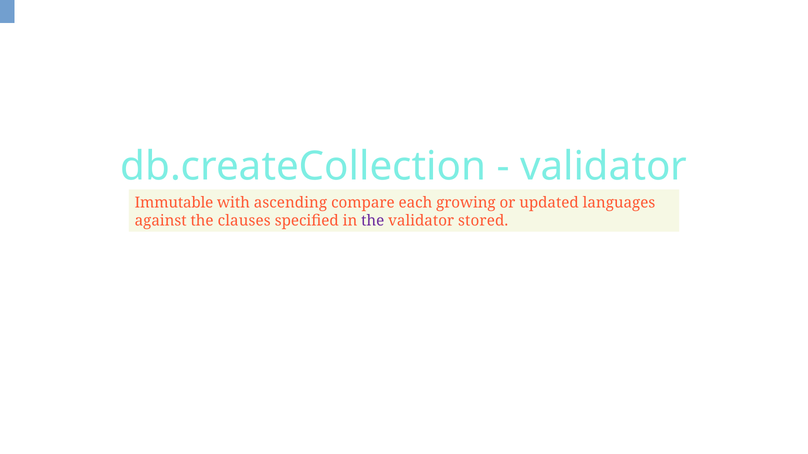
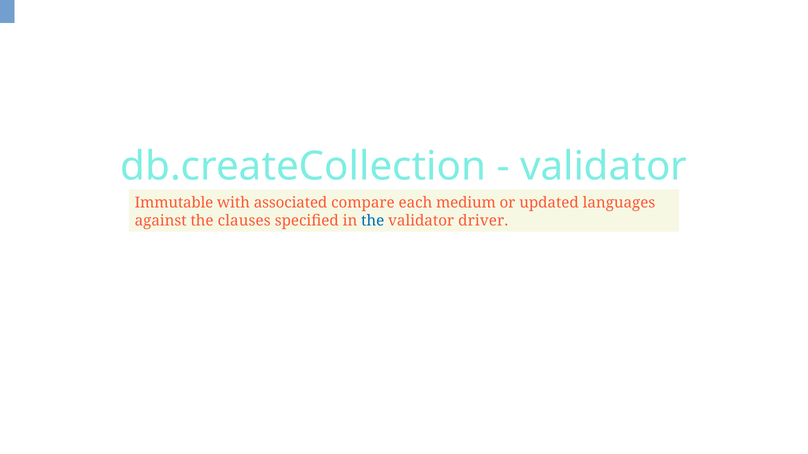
ascending: ascending -> associated
growing: growing -> medium
the at (373, 221) colour: purple -> blue
stored: stored -> driver
